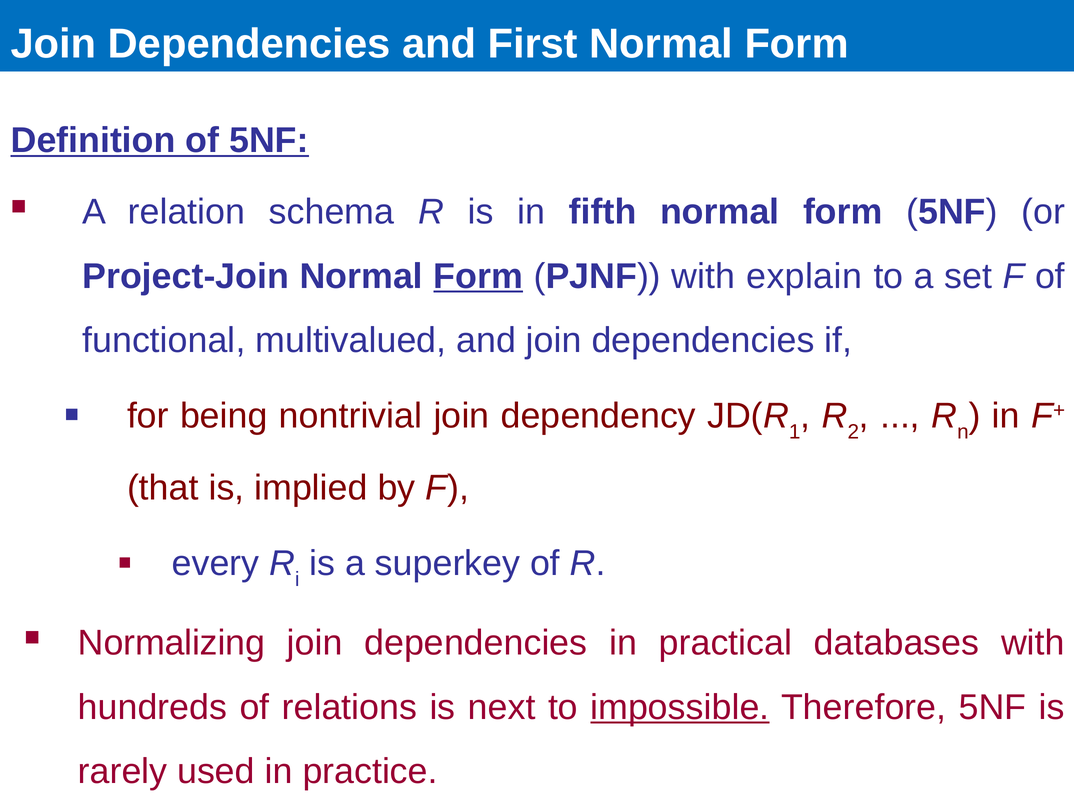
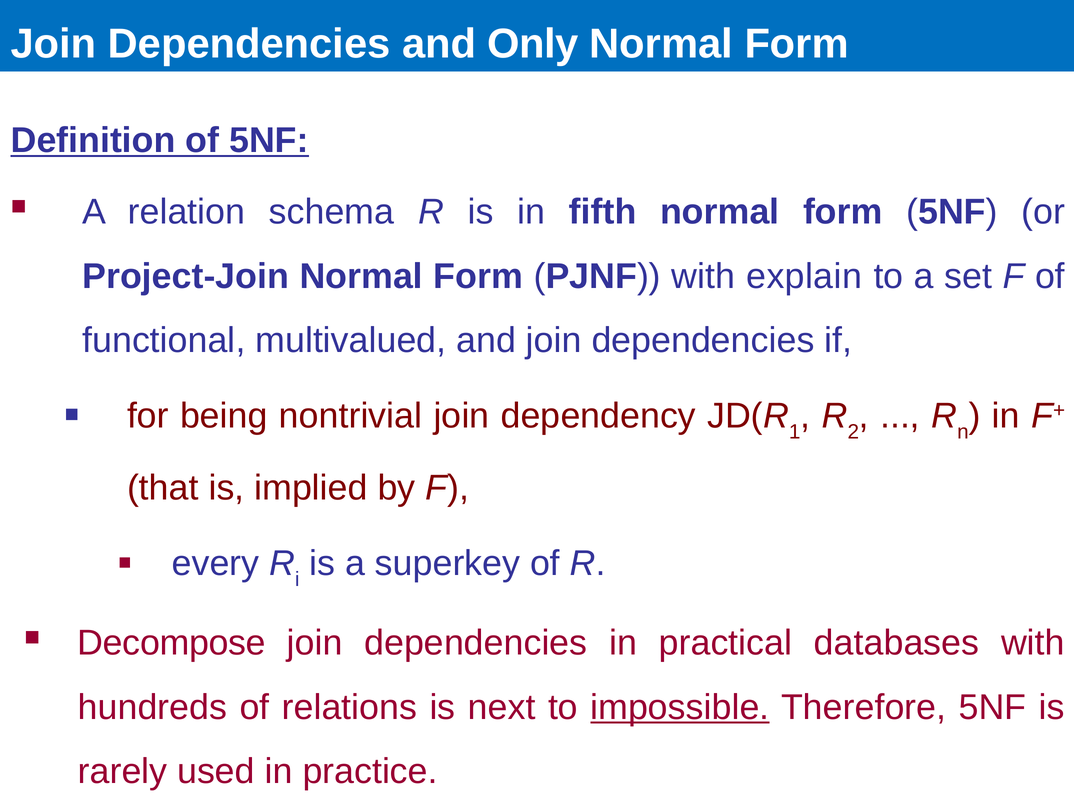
First: First -> Only
Form at (478, 276) underline: present -> none
Normalizing: Normalizing -> Decompose
